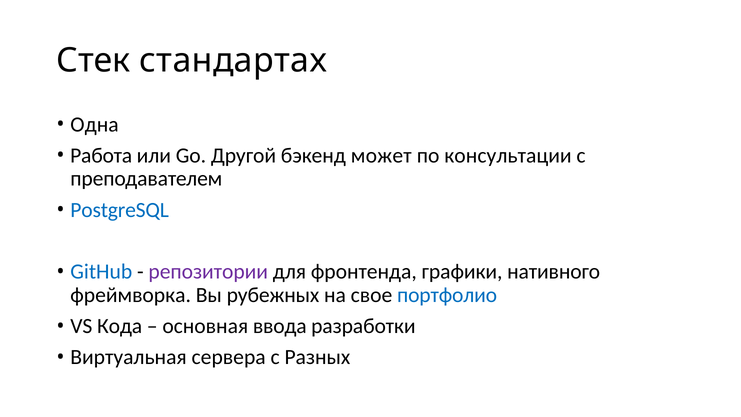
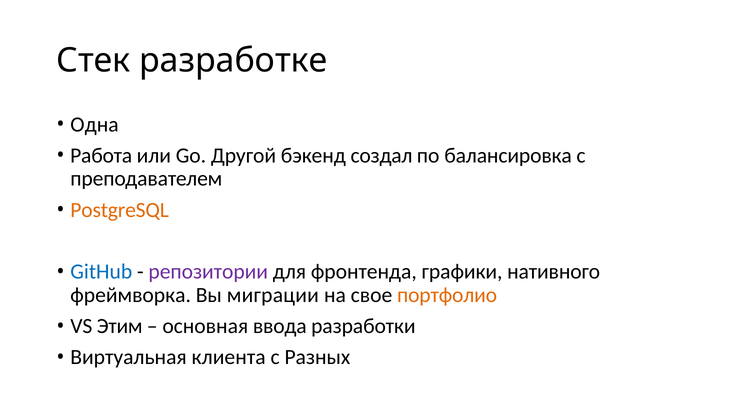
стандартах: стандартах -> разработке
может: может -> создал
консультации: консультации -> балансировка
PostgreSQL colour: blue -> orange
рубежных: рубежных -> миграции
портфолио colour: blue -> orange
Кода: Кода -> Этим
сервера: сервера -> клиента
